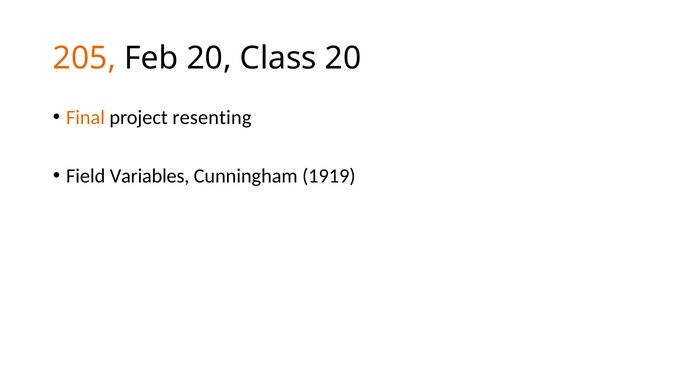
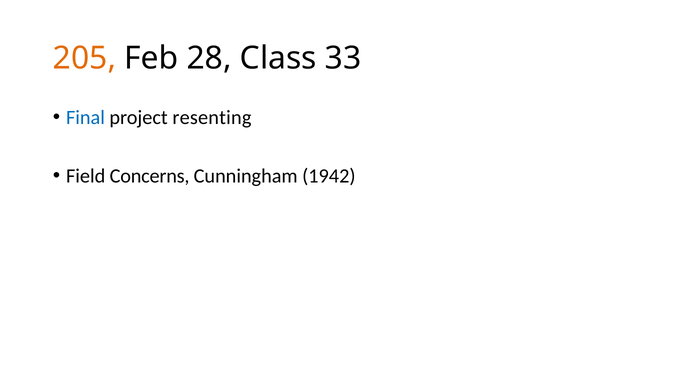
Feb 20: 20 -> 28
Class 20: 20 -> 33
Final colour: orange -> blue
Variables: Variables -> Concerns
1919: 1919 -> 1942
